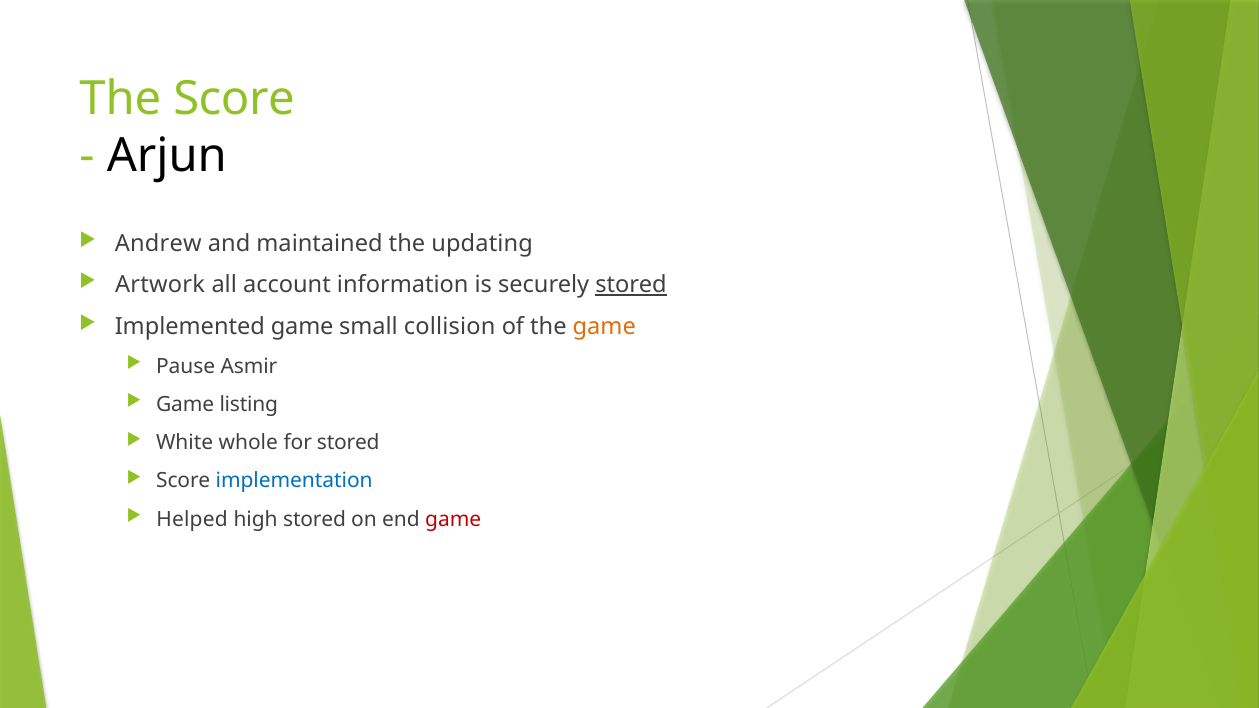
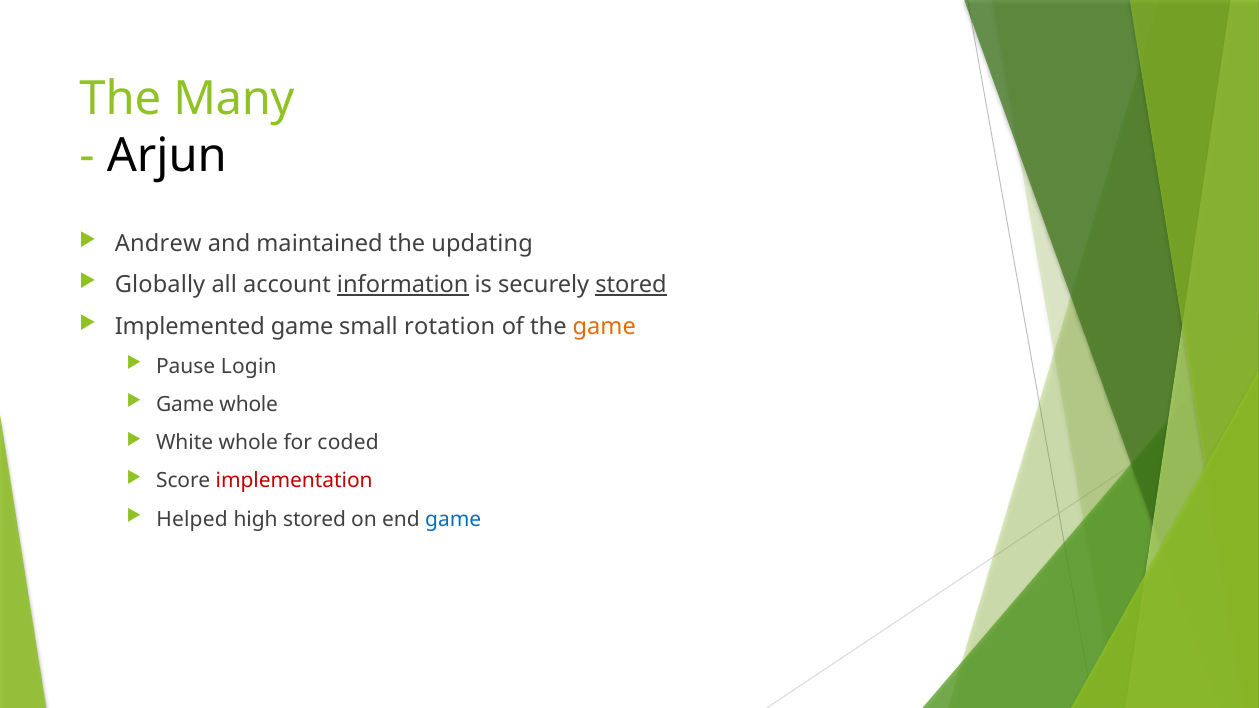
The Score: Score -> Many
Artwork: Artwork -> Globally
information underline: none -> present
collision: collision -> rotation
Asmir: Asmir -> Login
Game listing: listing -> whole
for stored: stored -> coded
implementation colour: blue -> red
game at (453, 519) colour: red -> blue
